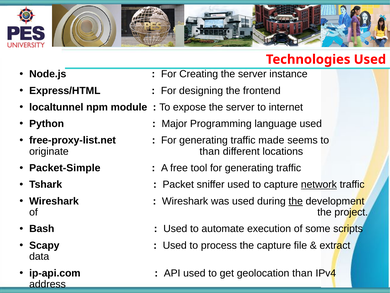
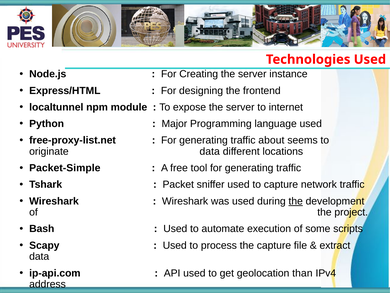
made: made -> about
originate than: than -> data
network underline: present -> none
